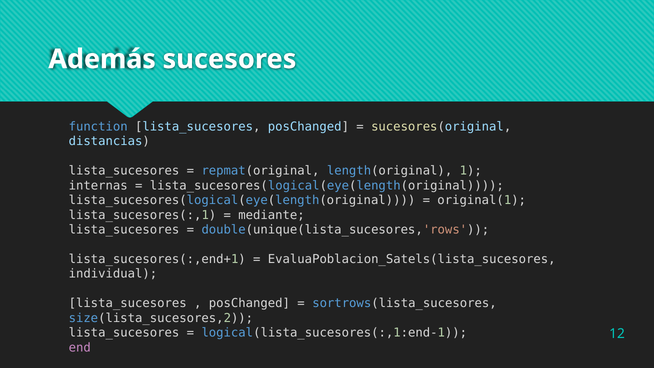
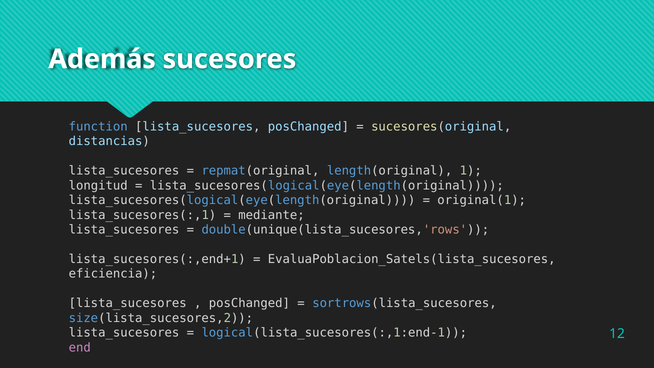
internas: internas -> longitud
individual: individual -> eficiencia
